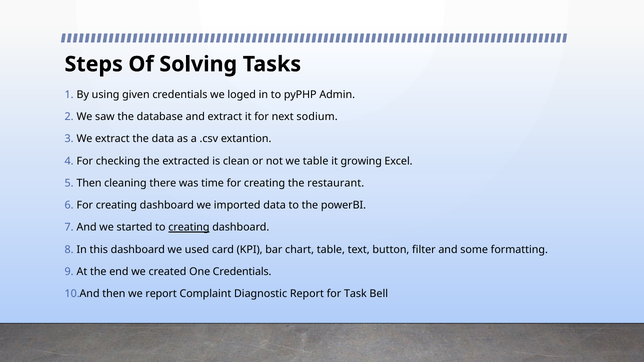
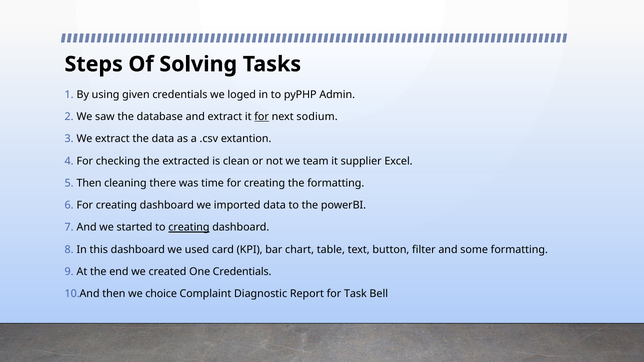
for at (262, 117) underline: none -> present
we table: table -> team
growing: growing -> supplier
the restaurant: restaurant -> formatting
we report: report -> choice
